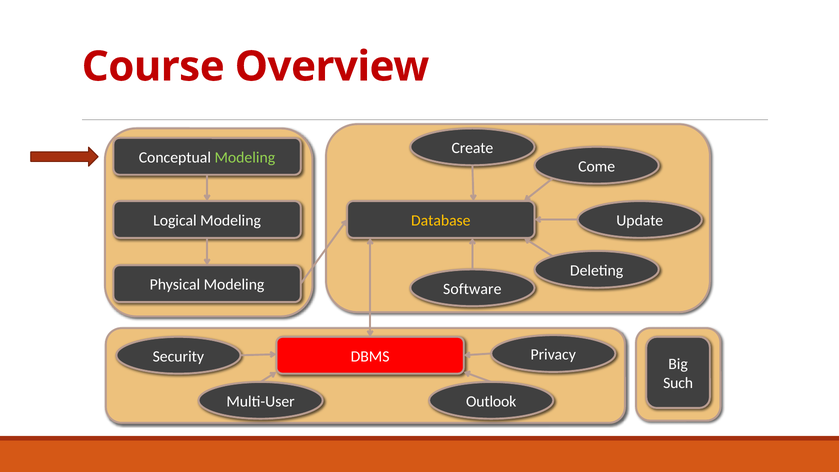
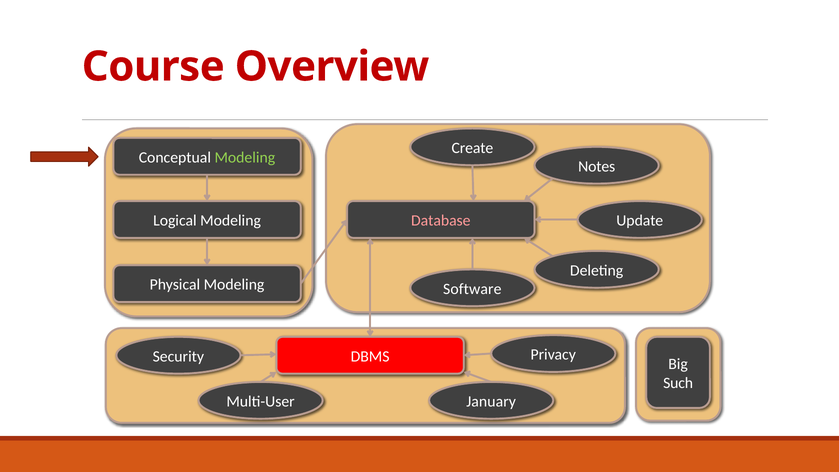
Come: Come -> Notes
Database colour: yellow -> pink
Outlook: Outlook -> January
